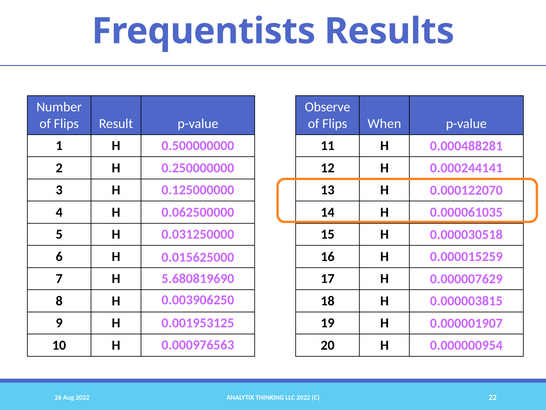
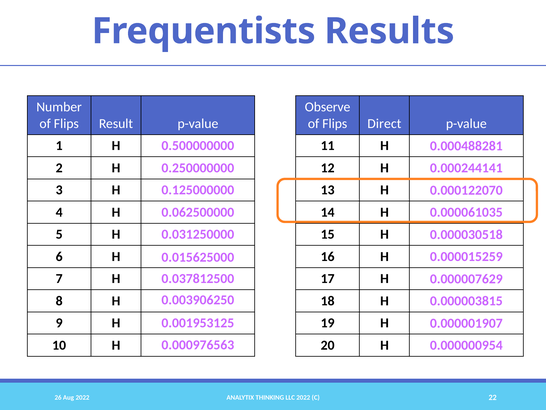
When: When -> Direct
5.680819690: 5.680819690 -> 0.037812500
